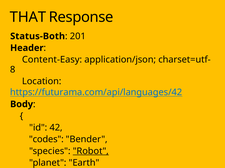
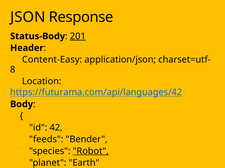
THAT: THAT -> JSON
Status-Both: Status-Both -> Status-Body
201 underline: none -> present
codes: codes -> feeds
